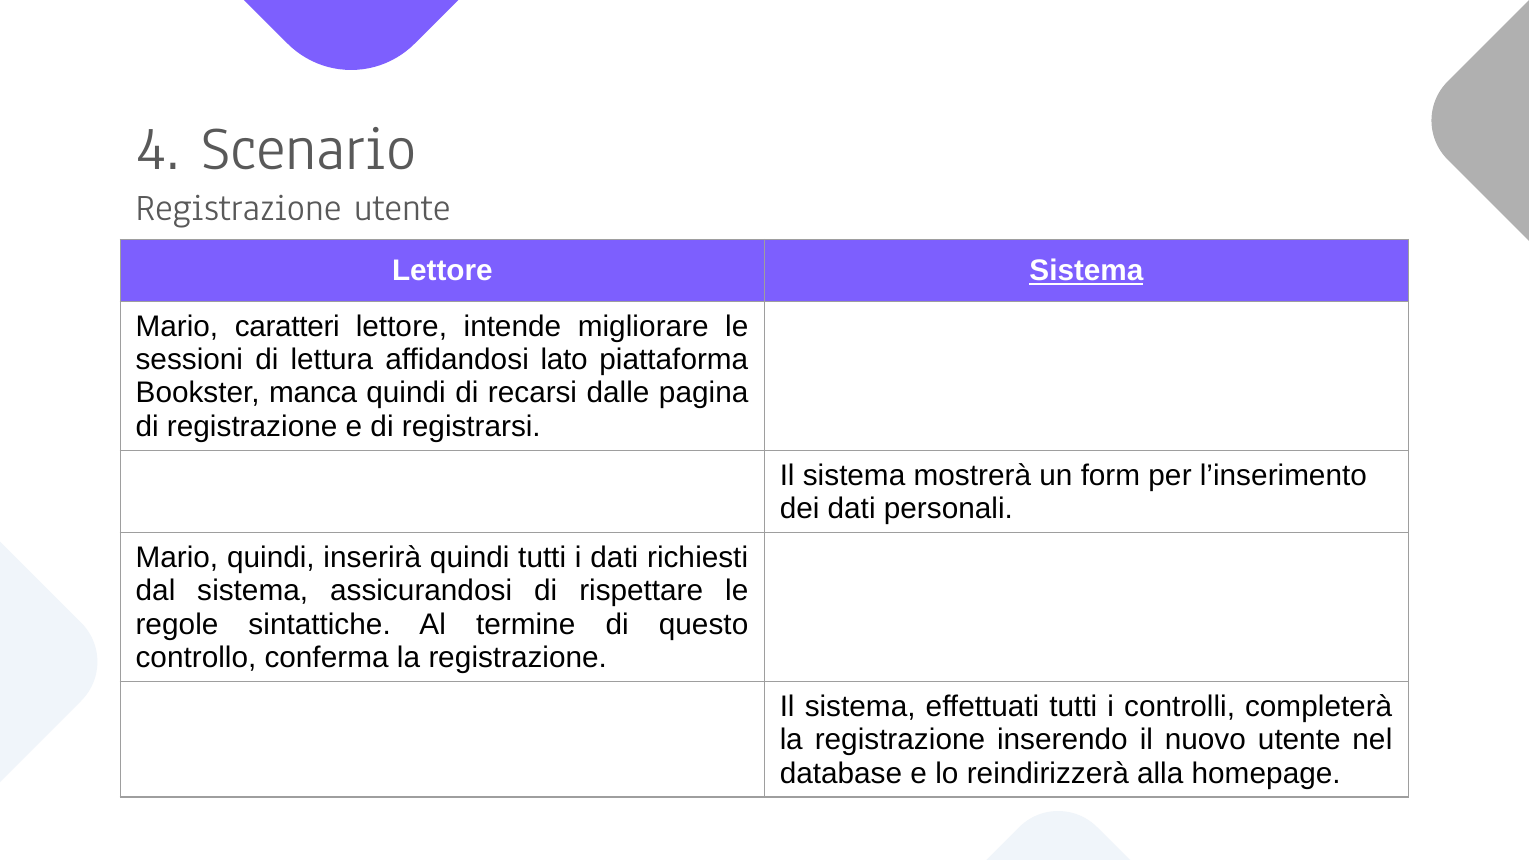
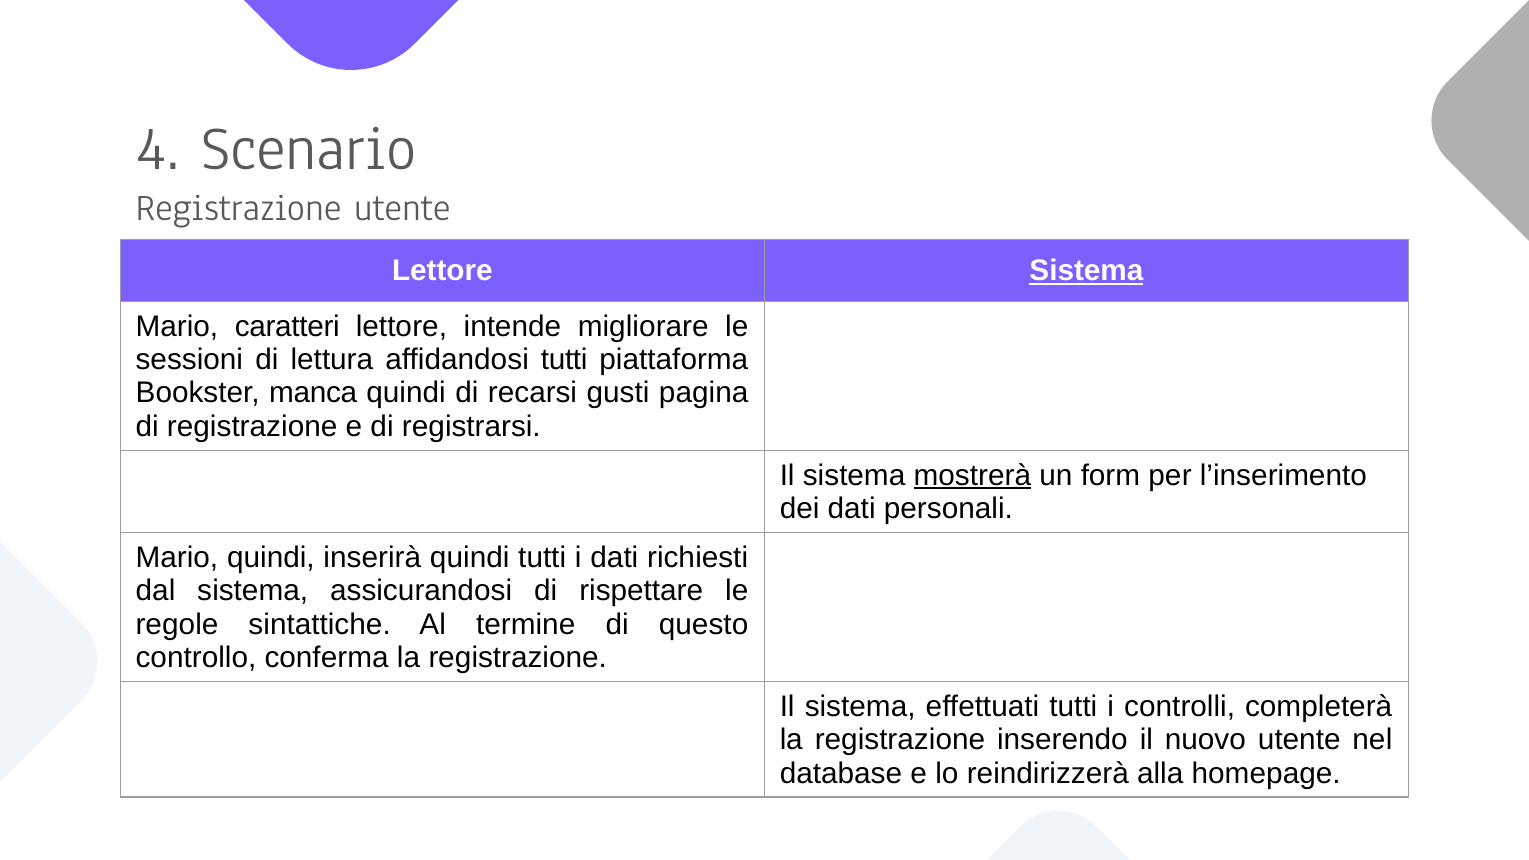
affidandosi lato: lato -> tutti
dalle: dalle -> gusti
mostrerà underline: none -> present
